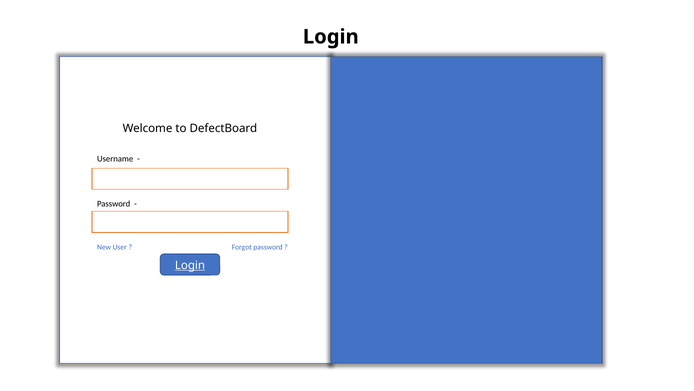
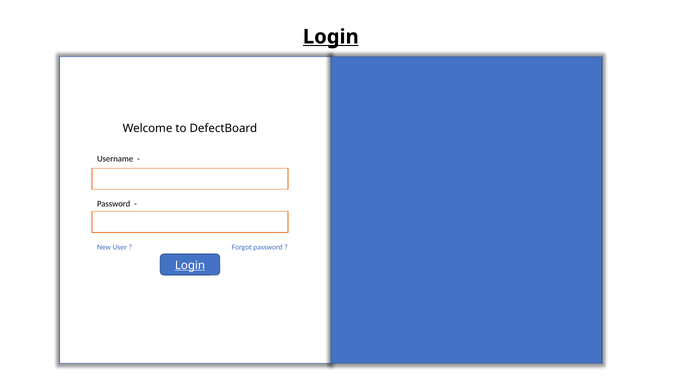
Login at (331, 37) underline: none -> present
